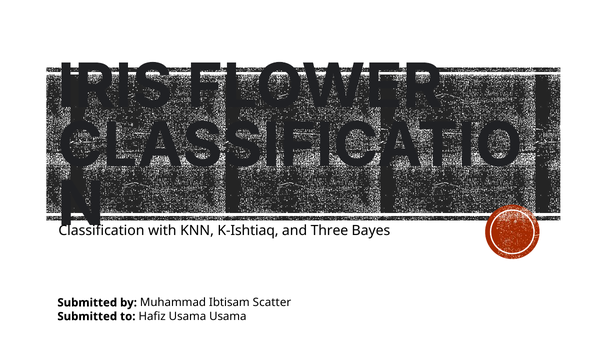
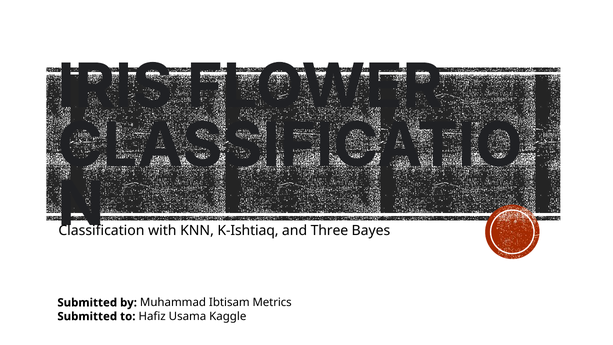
Scatter: Scatter -> Metrics
Usama Usama: Usama -> Kaggle
